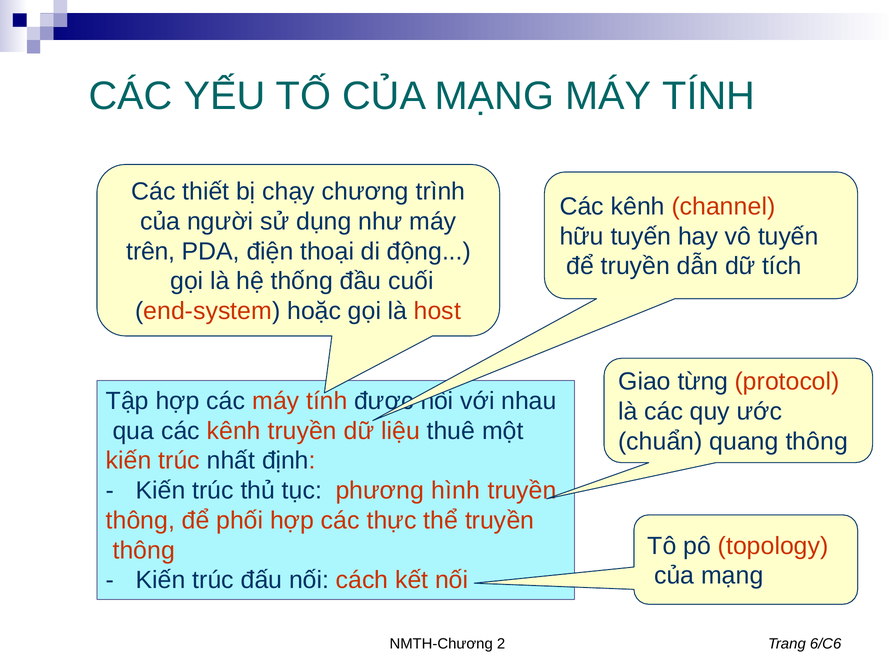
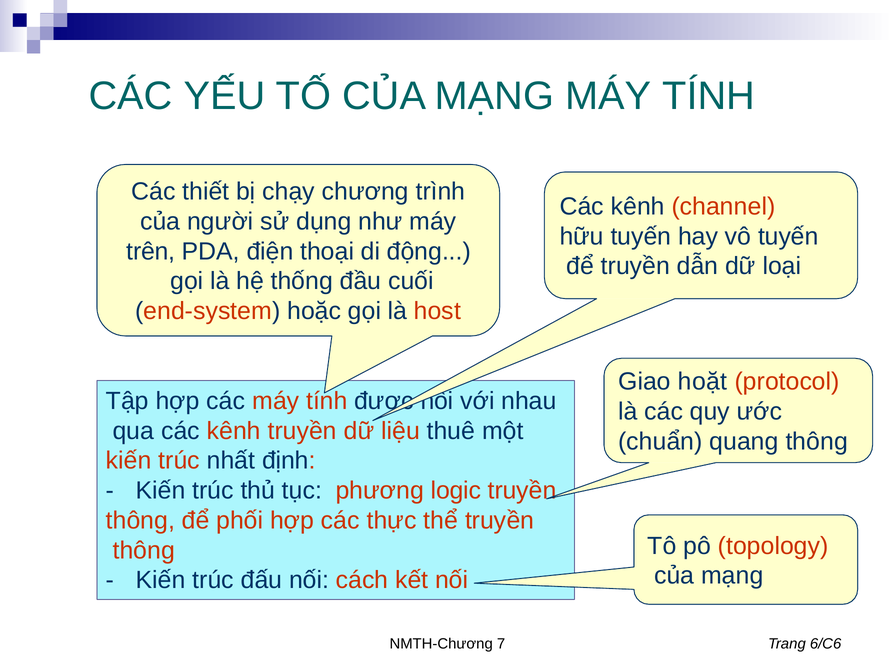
tích: tích -> loại
từng: từng -> hoặt
hình: hình -> logic
2: 2 -> 7
